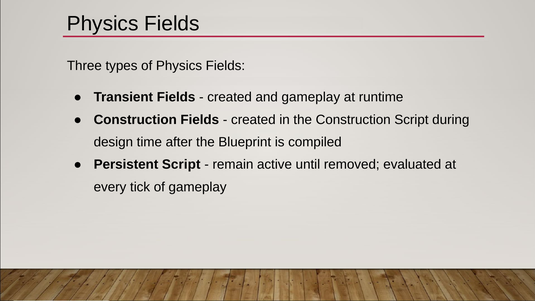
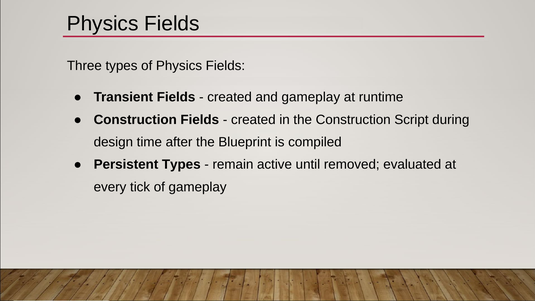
Persistent Script: Script -> Types
